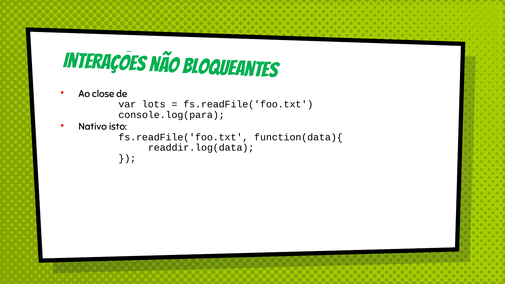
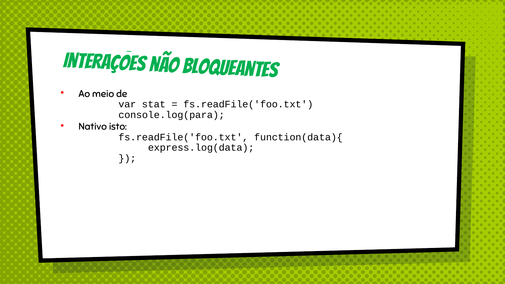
close: close -> meio
lots: lots -> stat
readdir.log(data: readdir.log(data -> express.log(data
